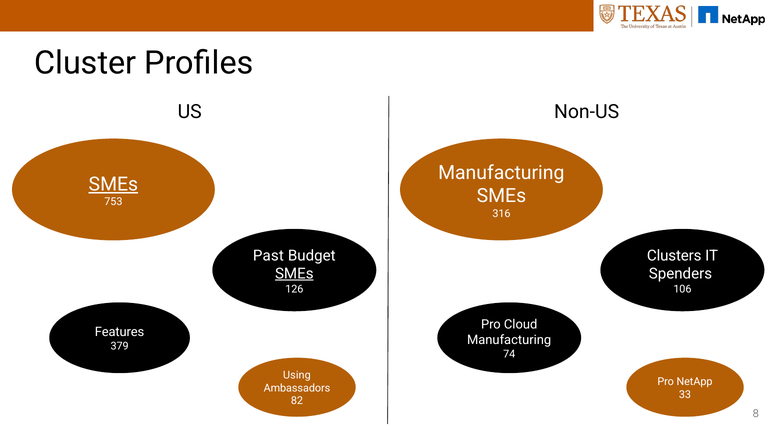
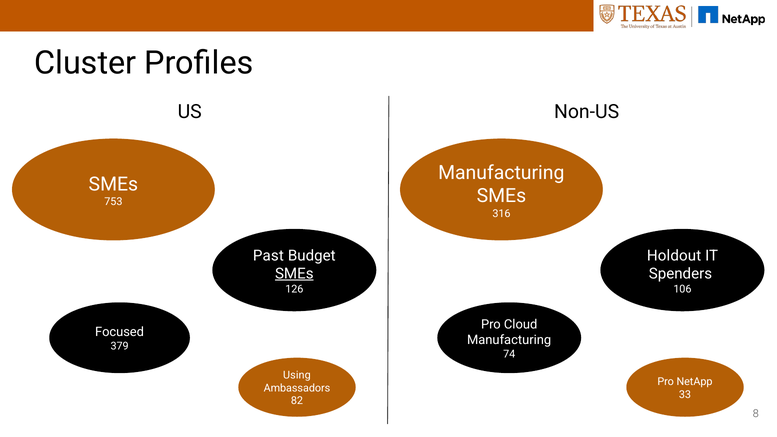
SMEs at (113, 184) underline: present -> none
Clusters: Clusters -> Holdout
Features: Features -> Focused
